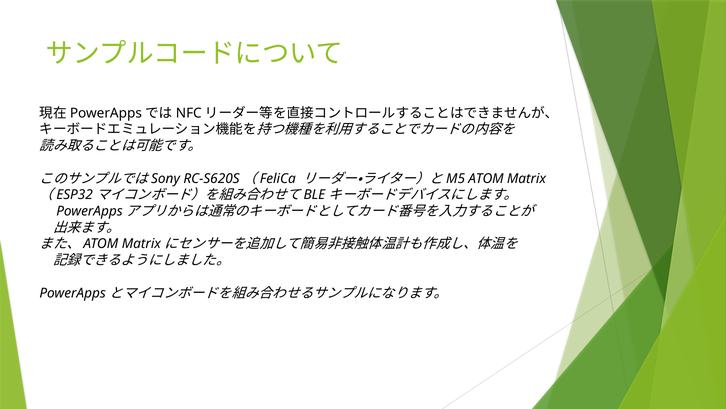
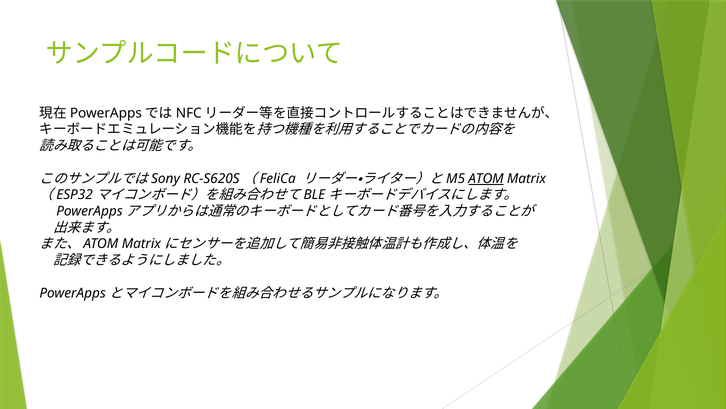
ATOM underline: none -> present
